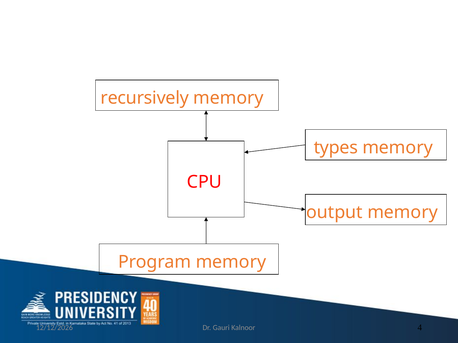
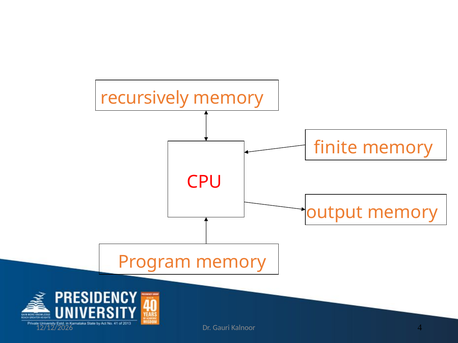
types: types -> finite
